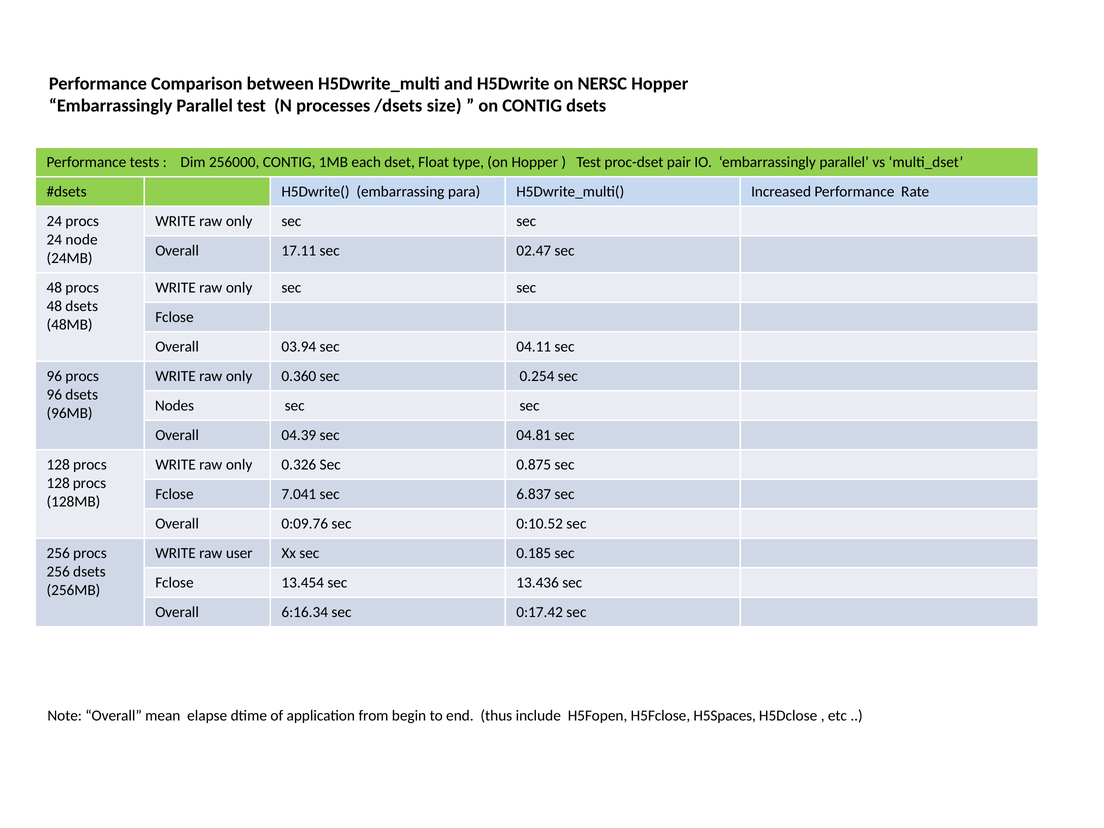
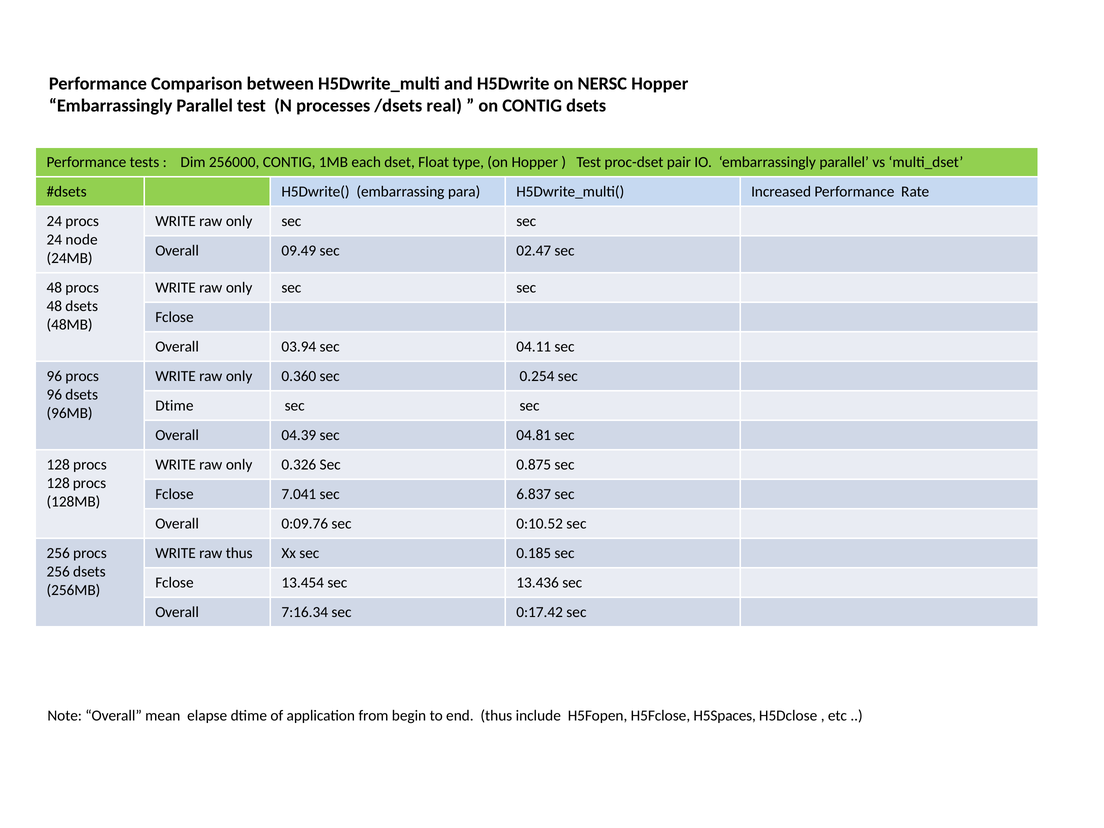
size: size -> real
17.11: 17.11 -> 09.49
Nodes at (175, 406): Nodes -> Dtime
raw user: user -> thus
6:16.34: 6:16.34 -> 7:16.34
